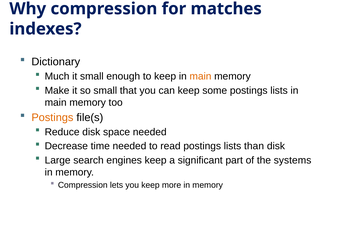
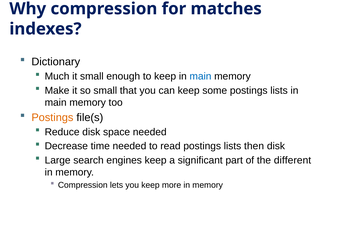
main at (200, 76) colour: orange -> blue
than: than -> then
systems: systems -> different
